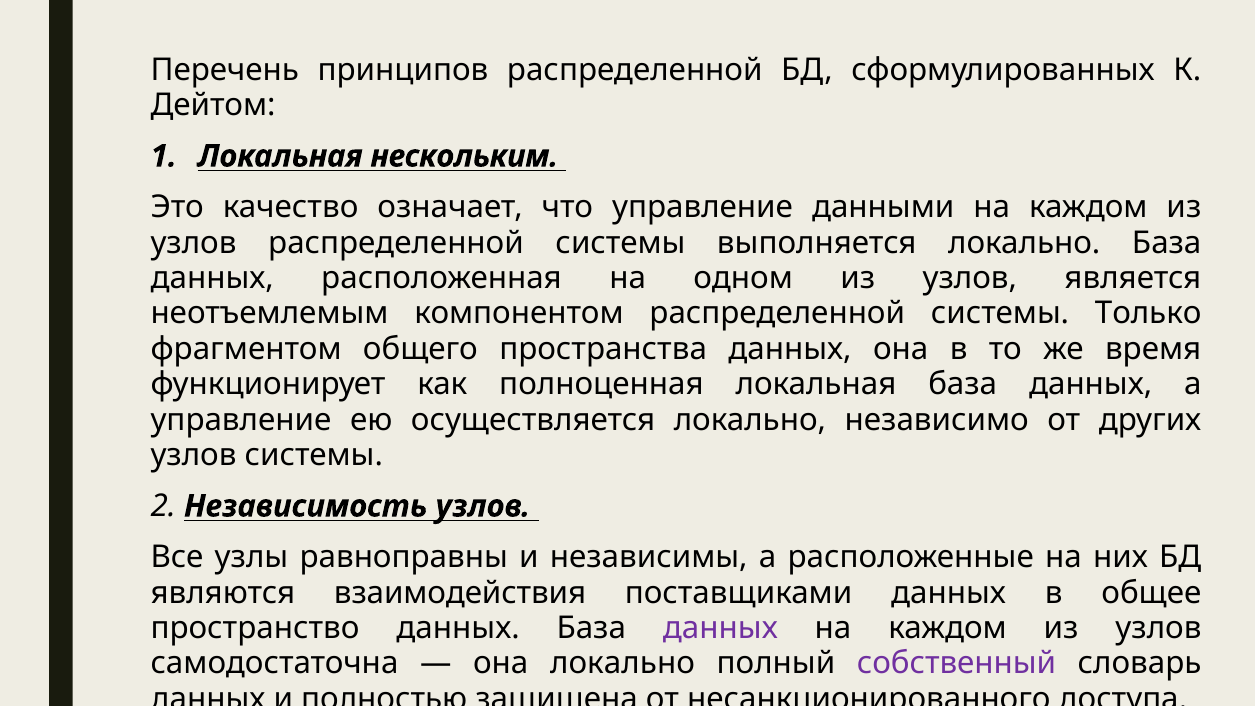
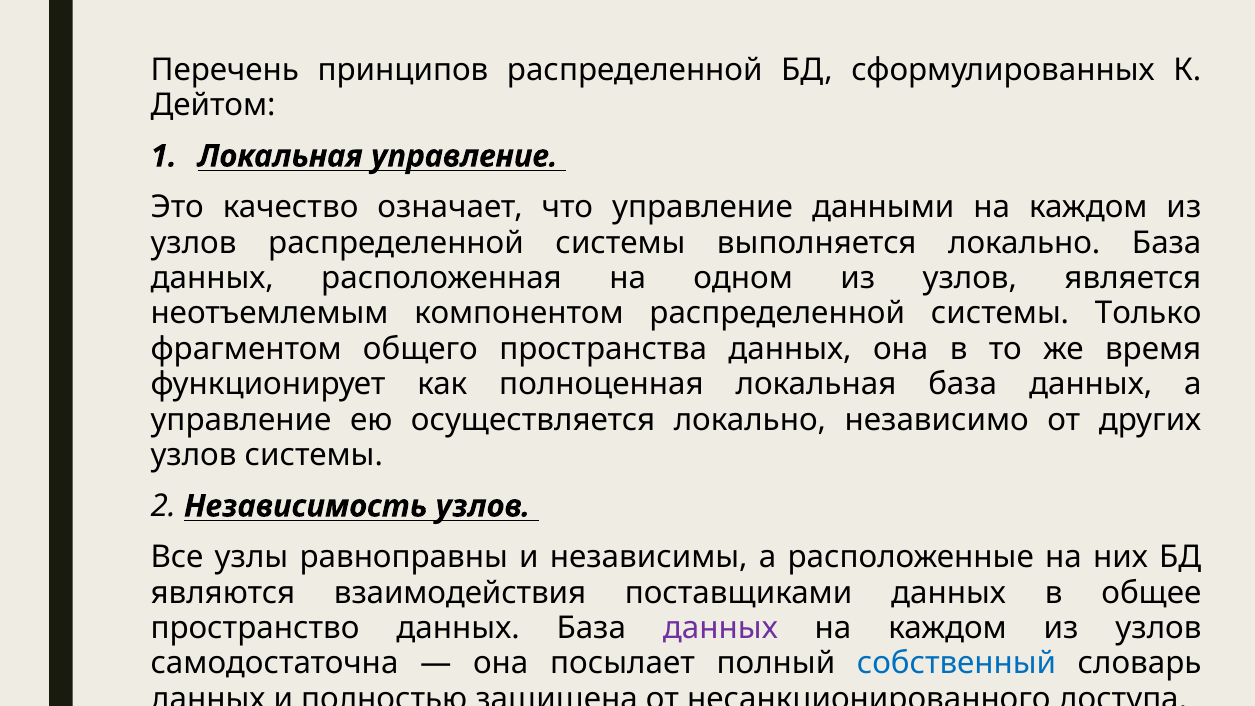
Локальная нескольким: нескольким -> управление
она локально: локально -> посылает
собственный colour: purple -> blue
